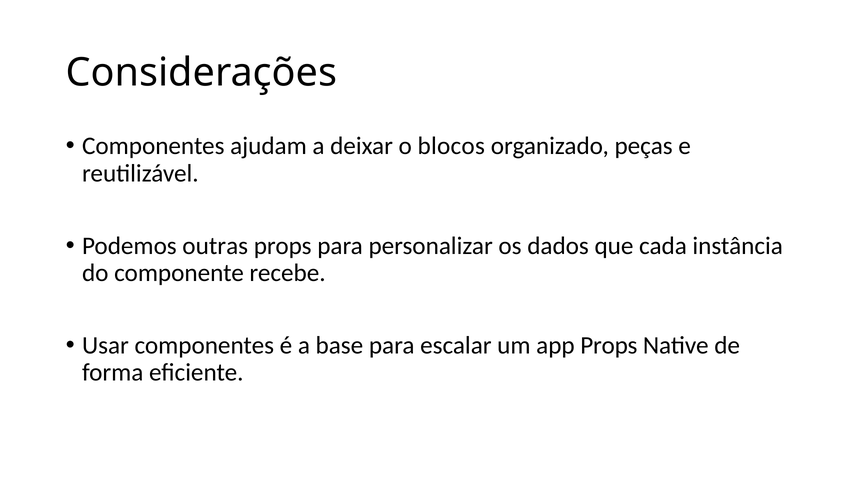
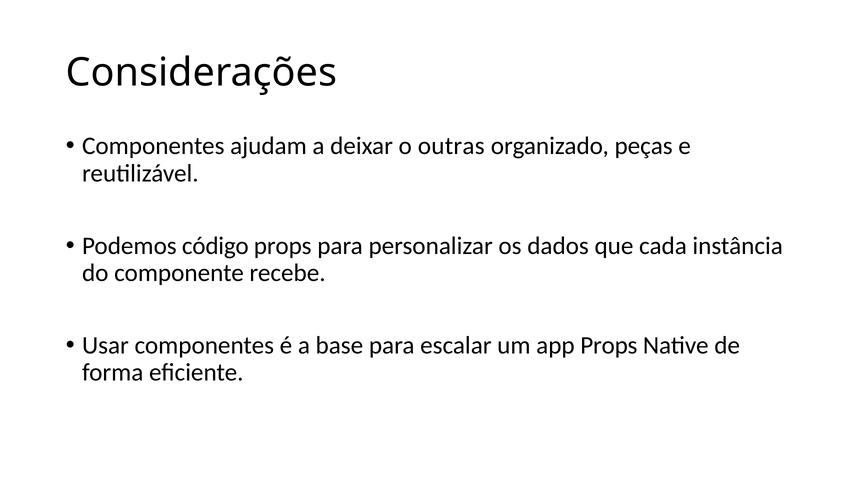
blocos: blocos -> outras
outras: outras -> código
